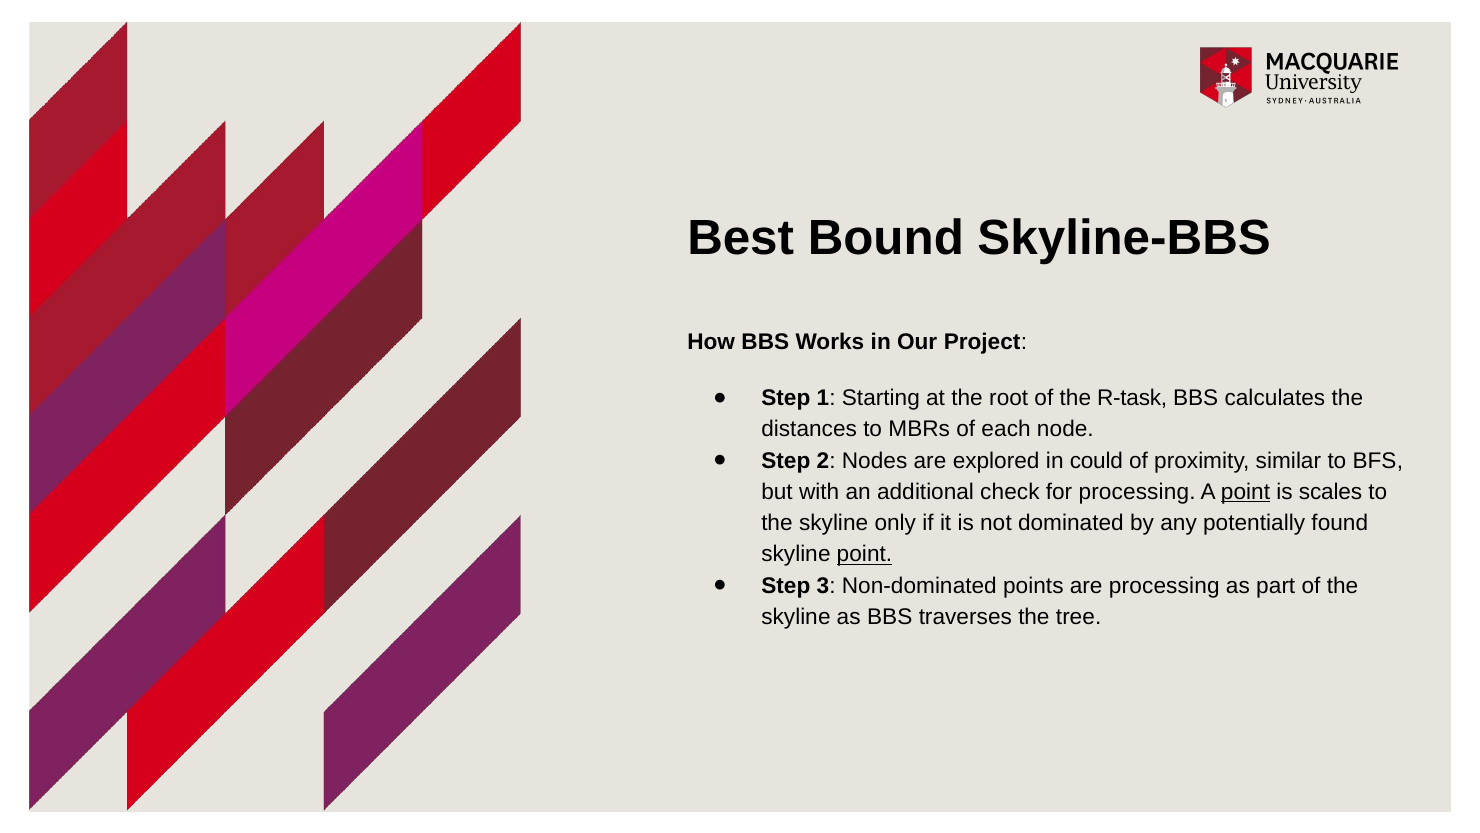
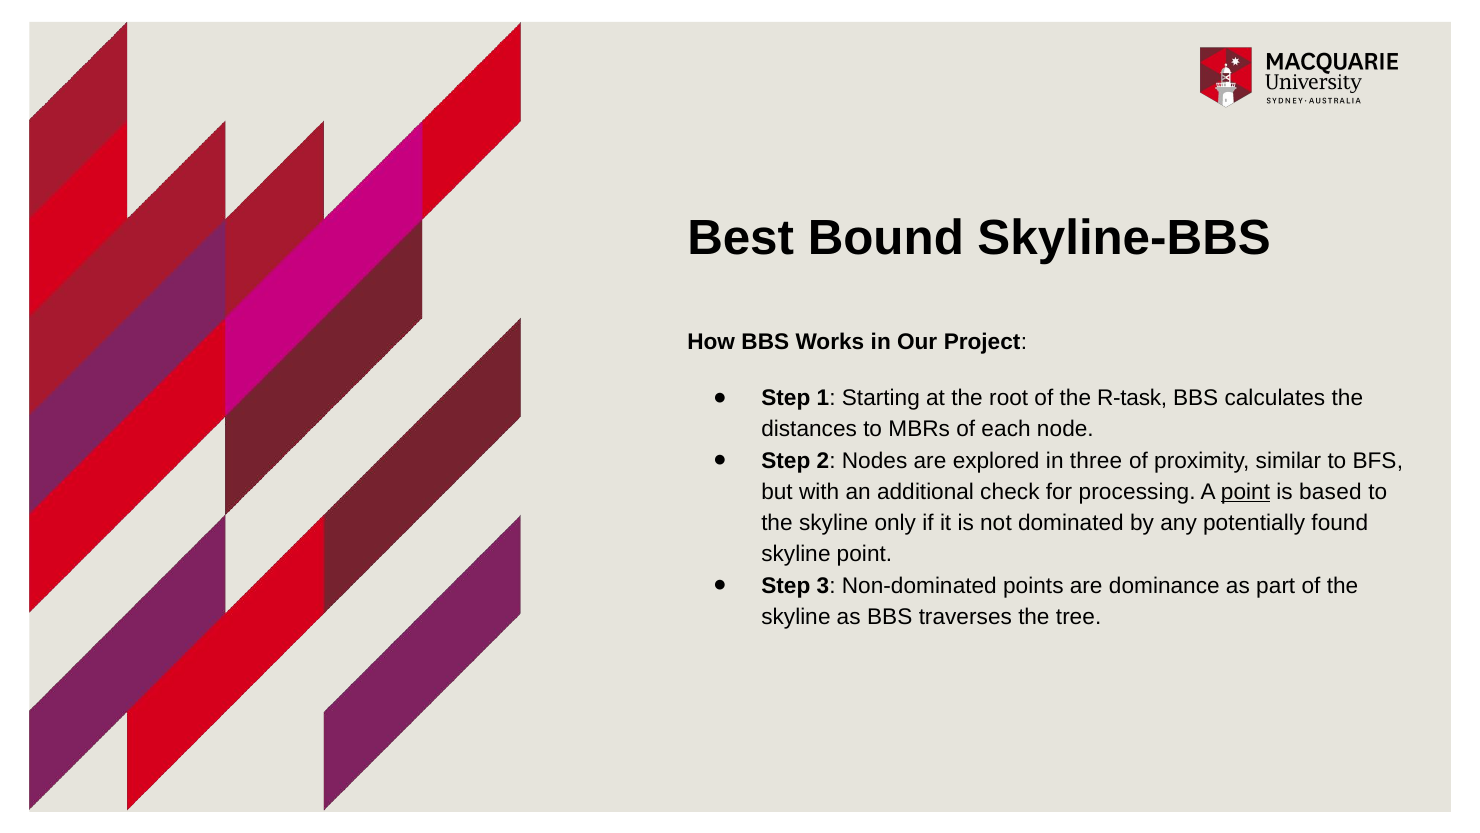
could: could -> three
scales: scales -> based
point at (864, 554) underline: present -> none
are processing: processing -> dominance
